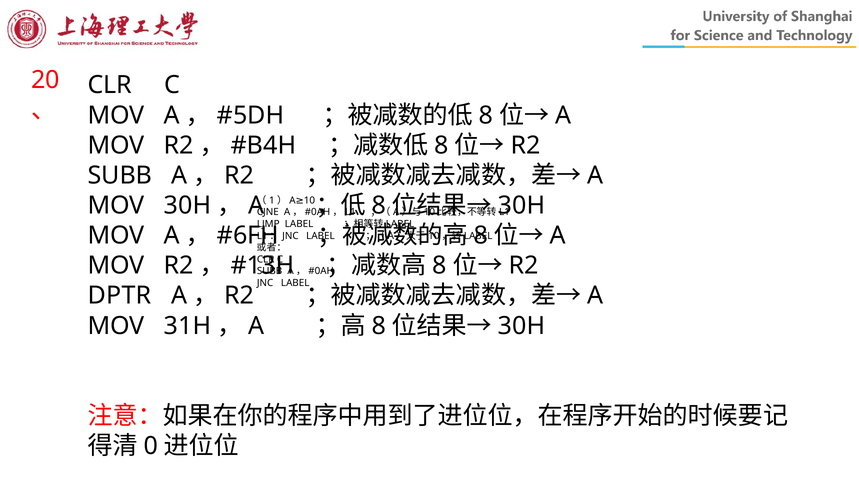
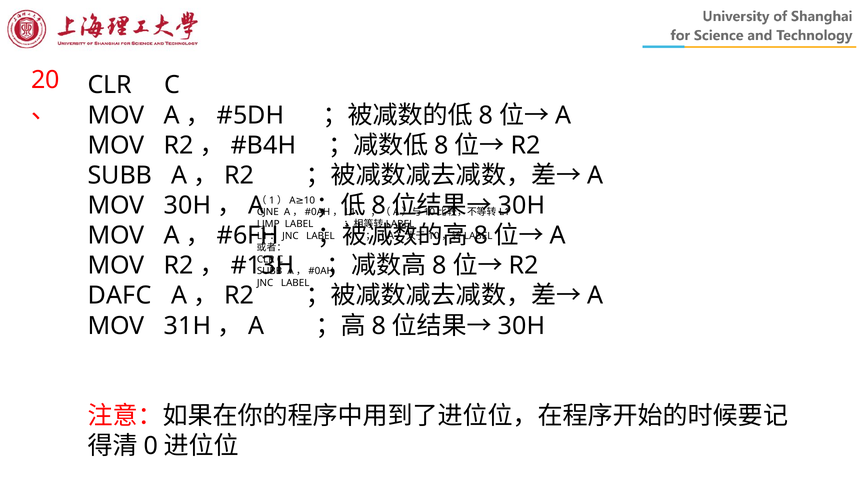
DPTR: DPTR -> DAFC
